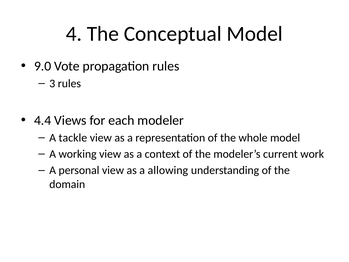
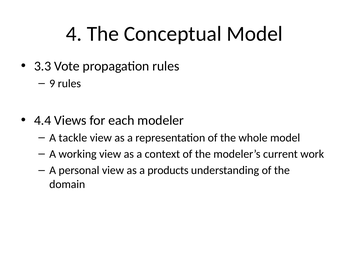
9.0: 9.0 -> 3.3
3: 3 -> 9
allowing: allowing -> products
